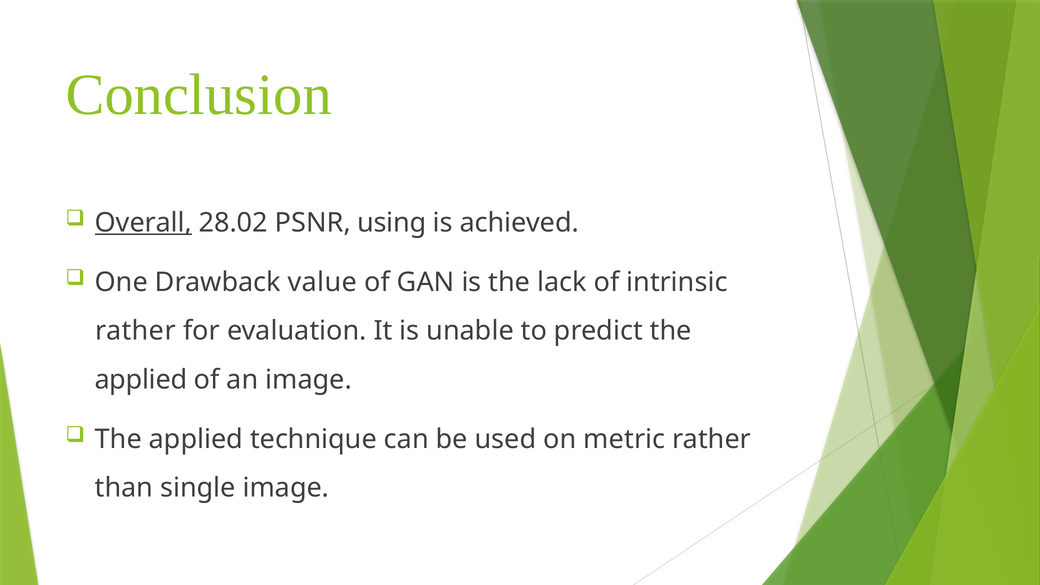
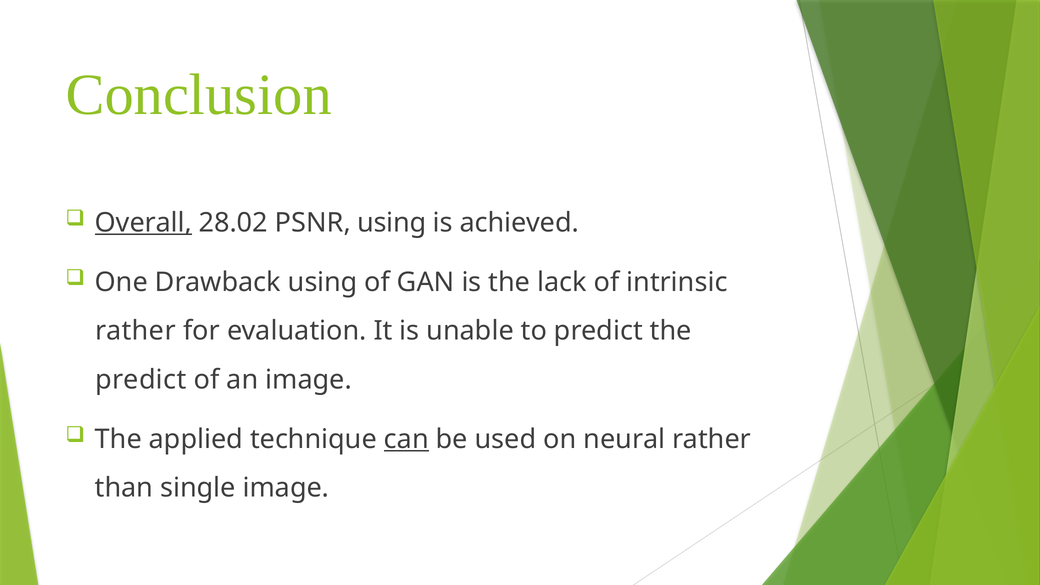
Drawback value: value -> using
applied at (141, 380): applied -> predict
can underline: none -> present
metric: metric -> neural
